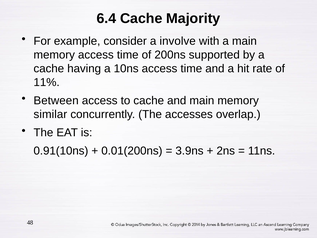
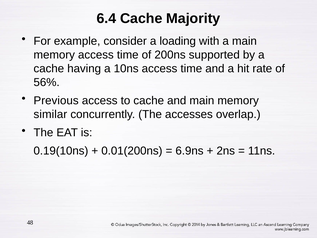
involve: involve -> loading
11%: 11% -> 56%
Between: Between -> Previous
0.91(10ns: 0.91(10ns -> 0.19(10ns
3.9ns: 3.9ns -> 6.9ns
